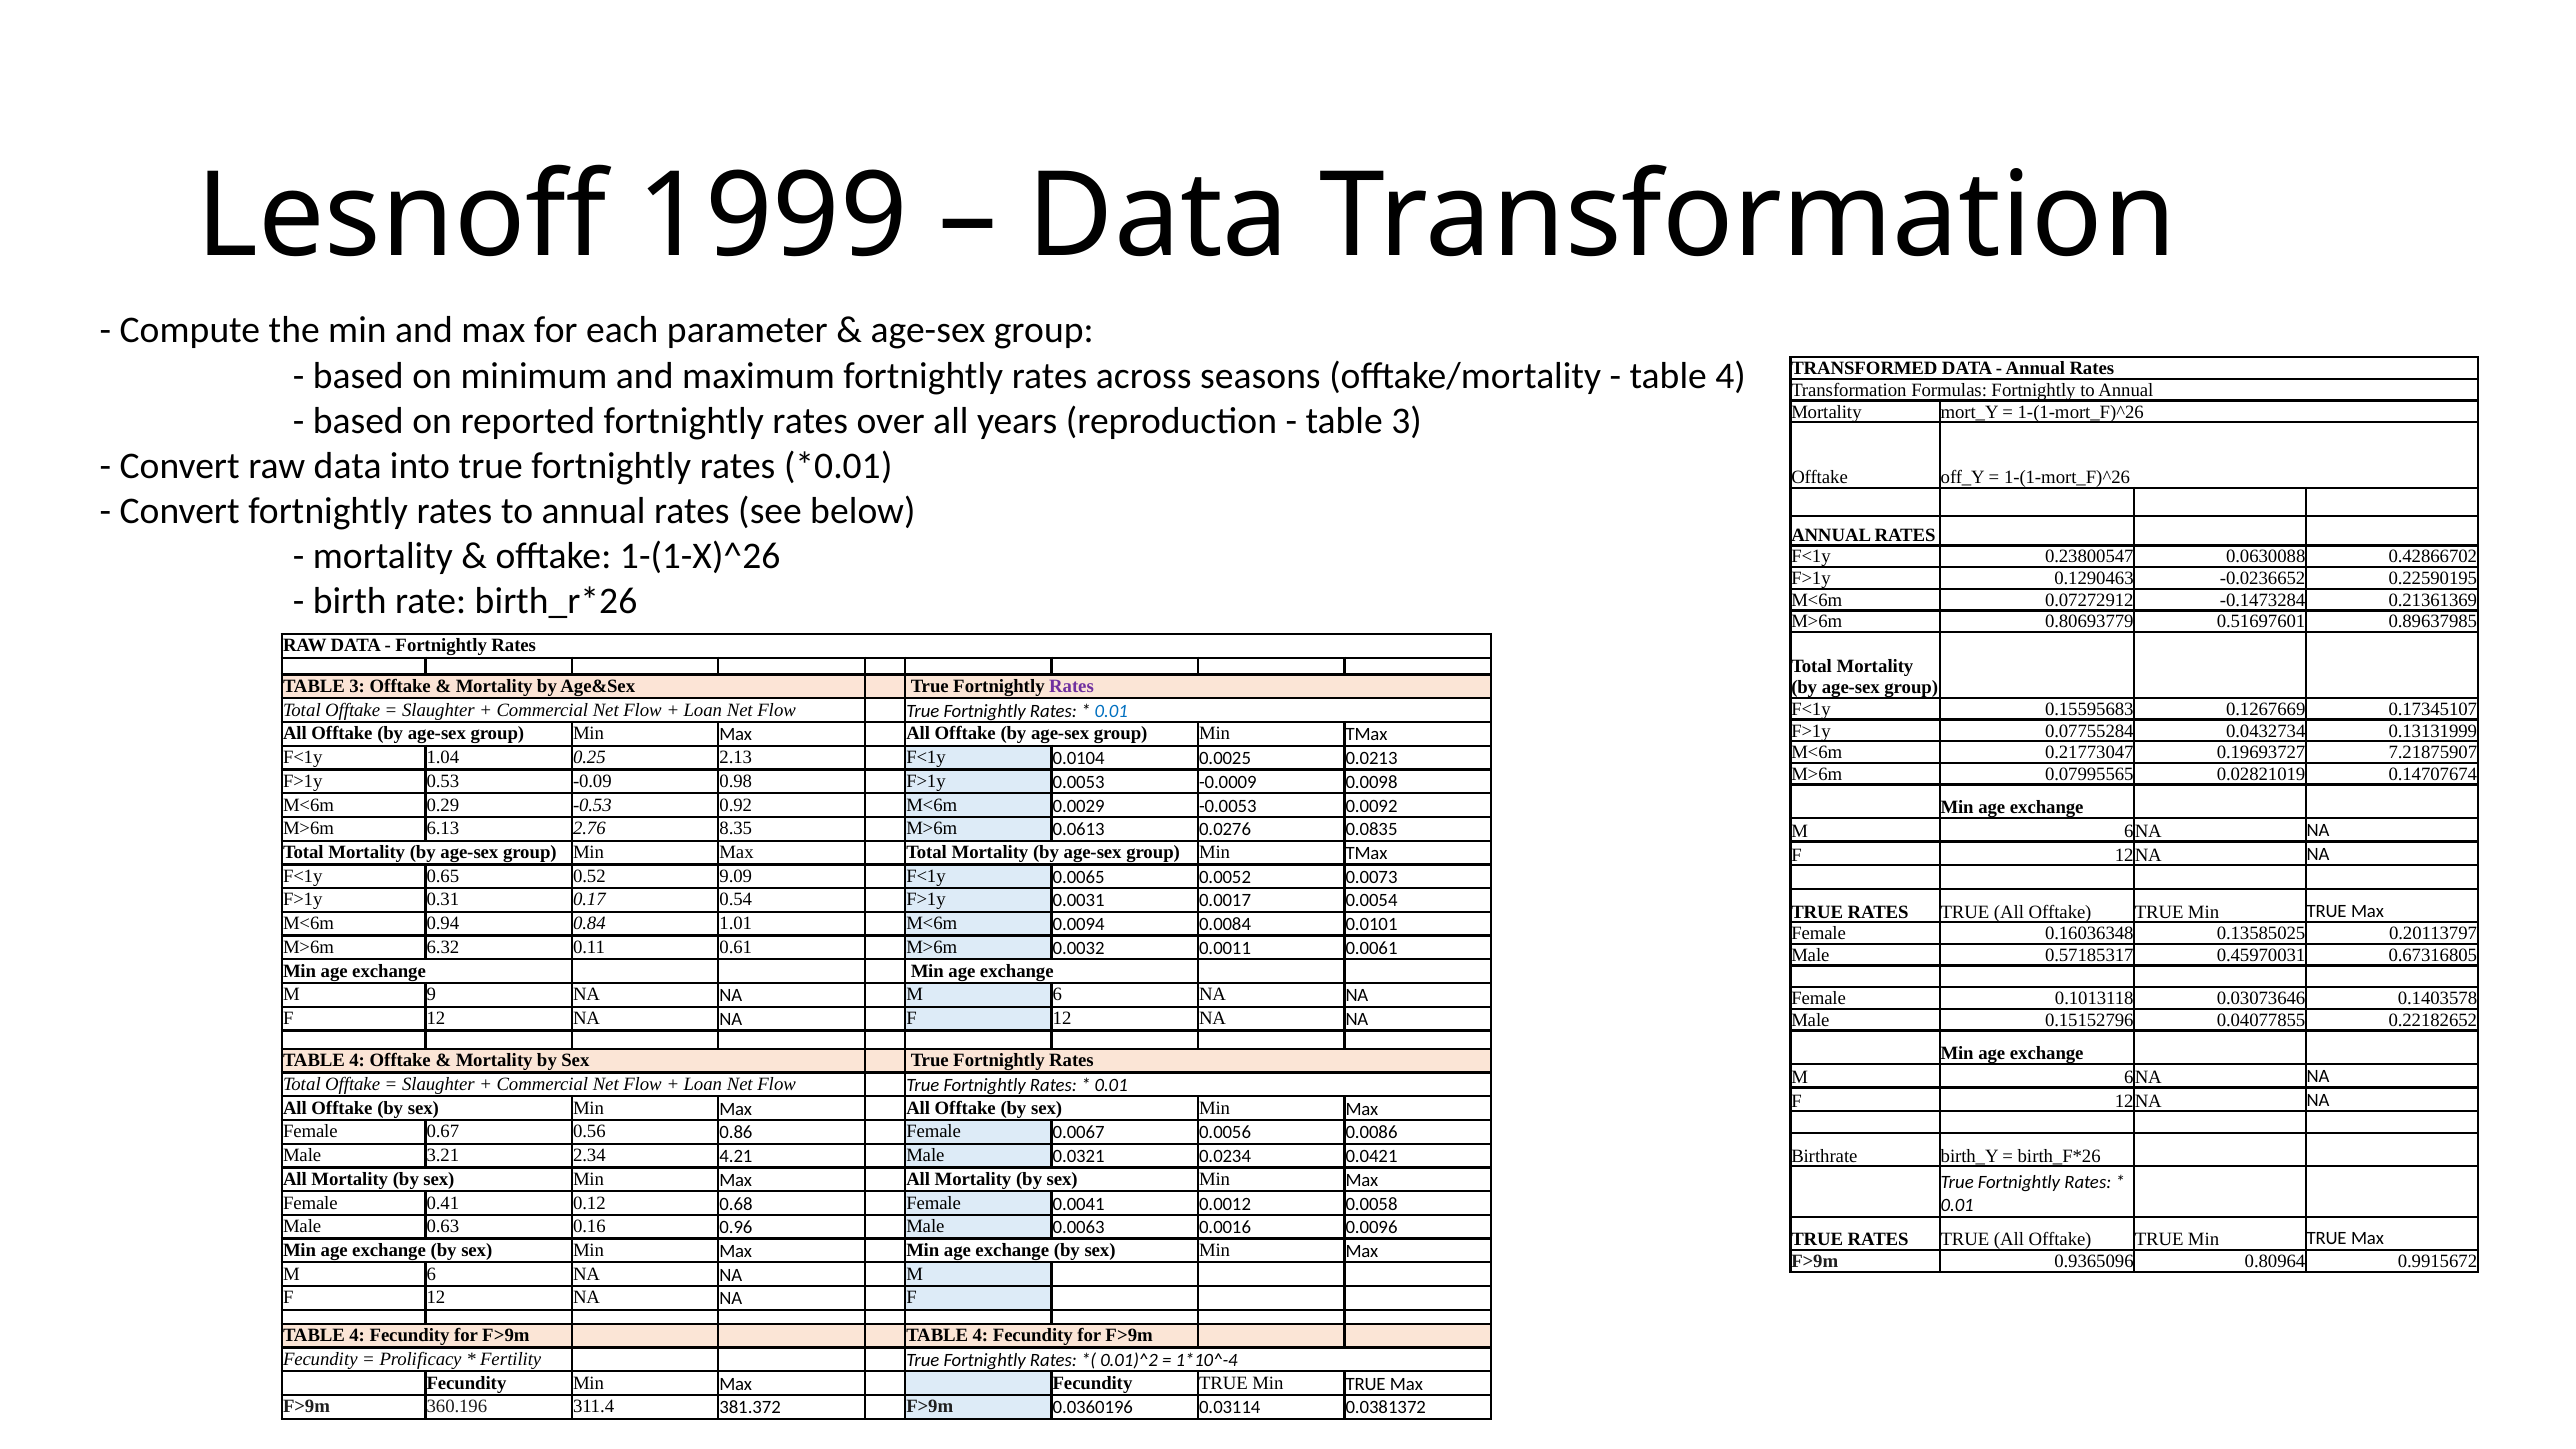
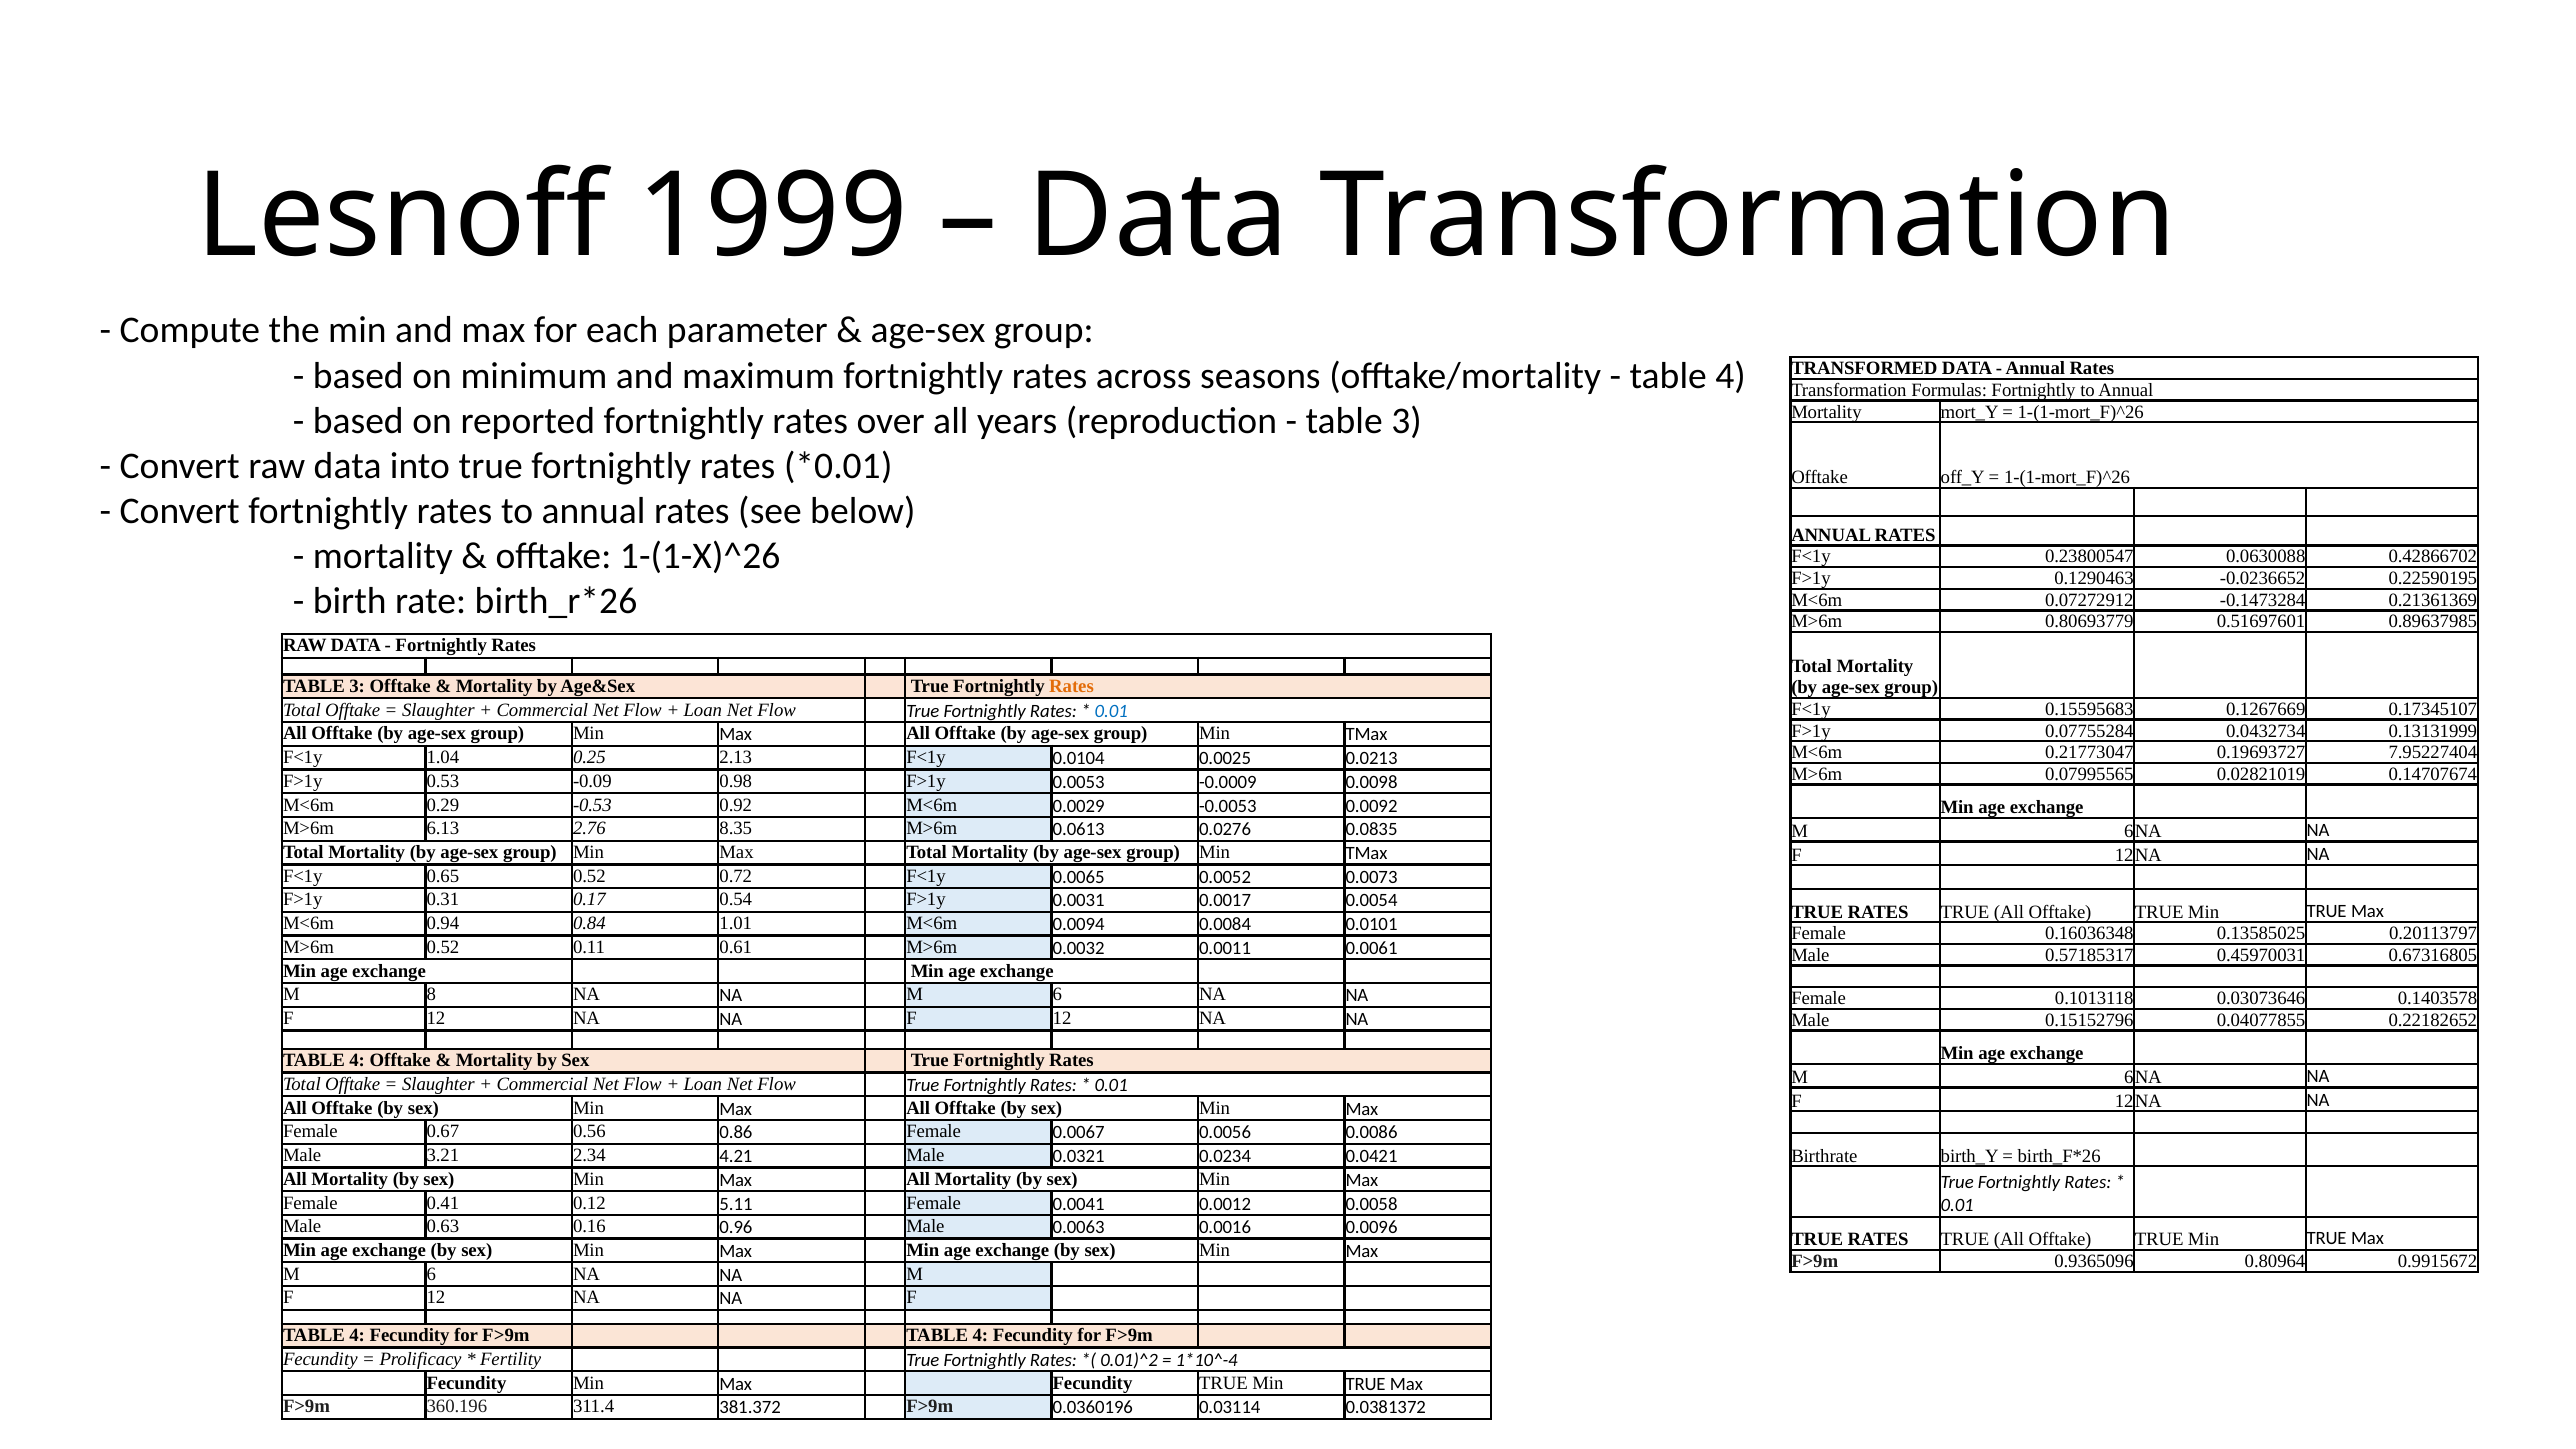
Rates at (1071, 686) colour: purple -> orange
7.21875907: 7.21875907 -> 7.95227404
9.09: 9.09 -> 0.72
M>6m 6.32: 6.32 -> 0.52
9: 9 -> 8
0.68: 0.68 -> 5.11
